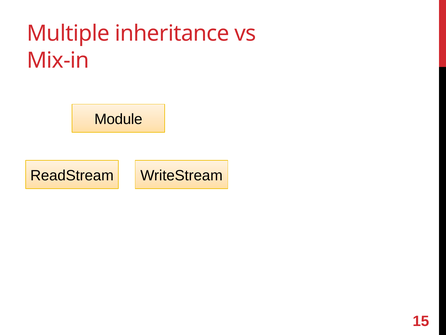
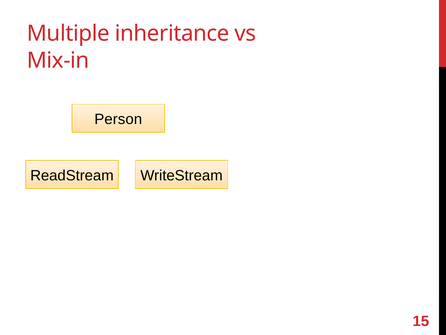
Module: Module -> Person
